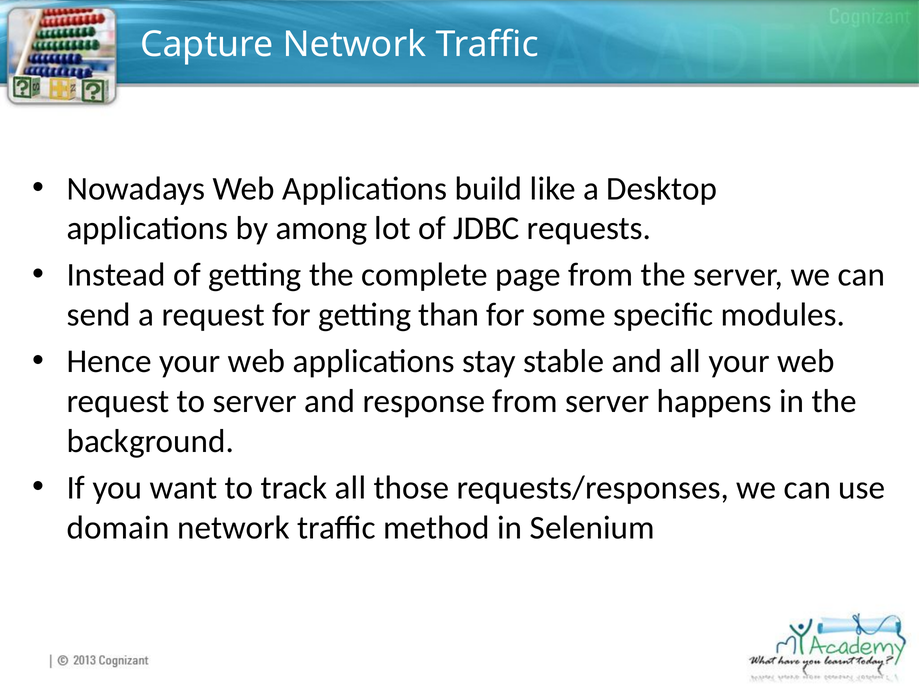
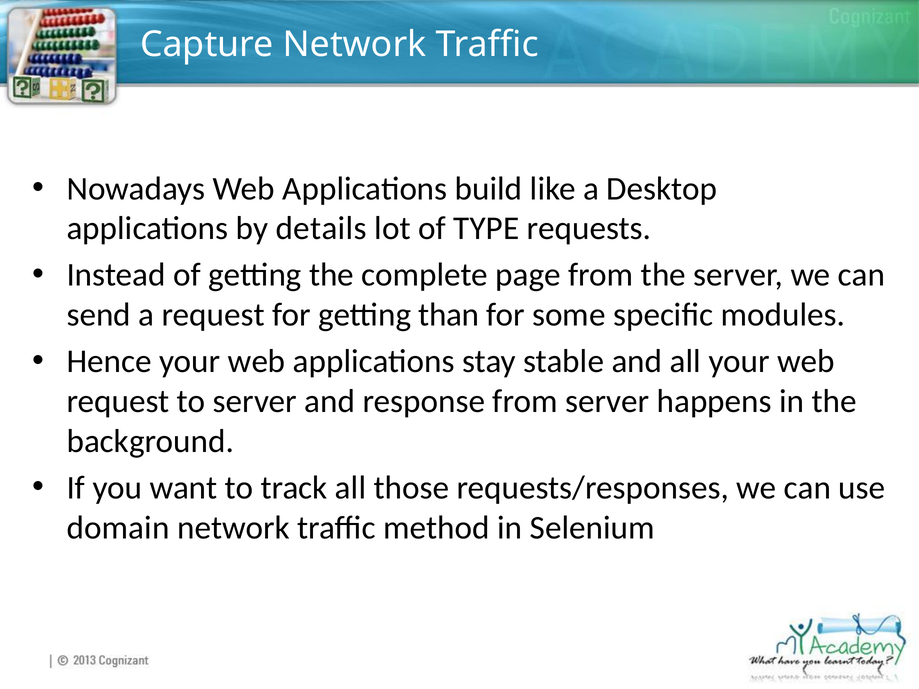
among: among -> details
JDBC: JDBC -> TYPE
